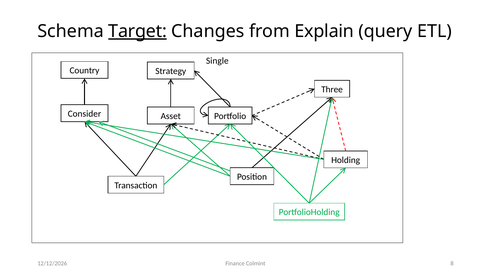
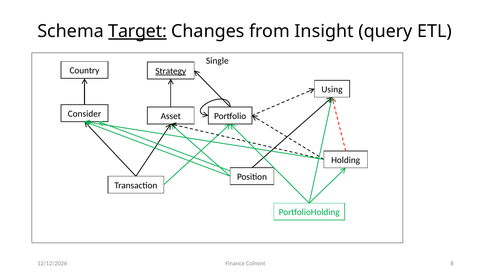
Explain: Explain -> Insight
Strategy underline: none -> present
Three: Three -> Using
